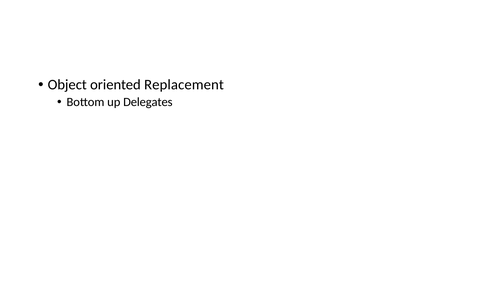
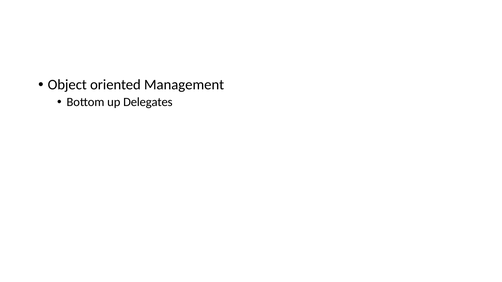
Replacement: Replacement -> Management
